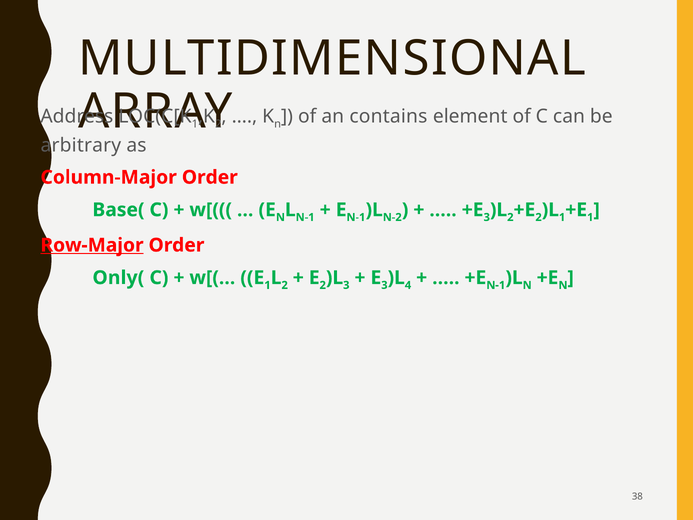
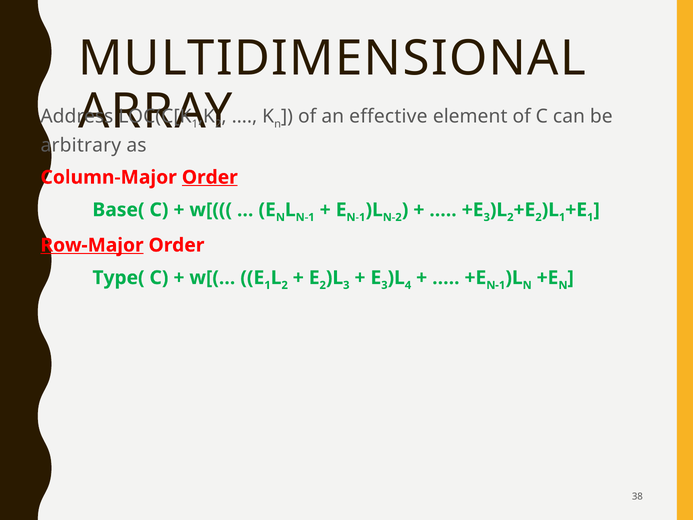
contains: contains -> effective
Order at (210, 177) underline: none -> present
Only(: Only( -> Type(
